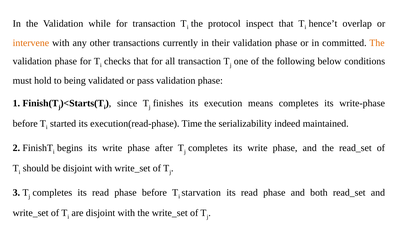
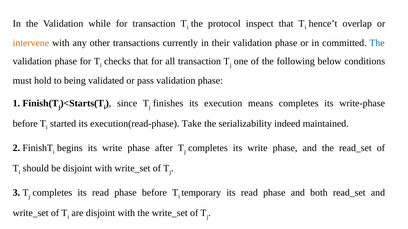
The at (377, 43) colour: orange -> blue
Time: Time -> Take
starvation: starvation -> temporary
